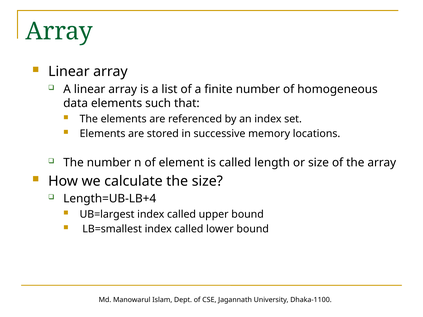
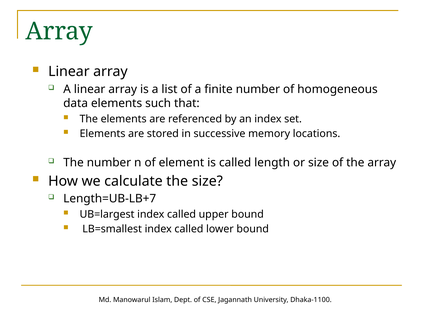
Length=UB-LB+4: Length=UB-LB+4 -> Length=UB-LB+7
